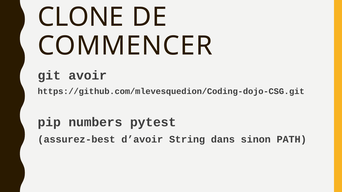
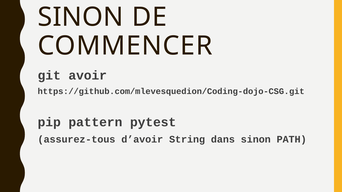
CLONE at (81, 17): CLONE -> SINON
numbers: numbers -> pattern
assurez-best: assurez-best -> assurez-tous
